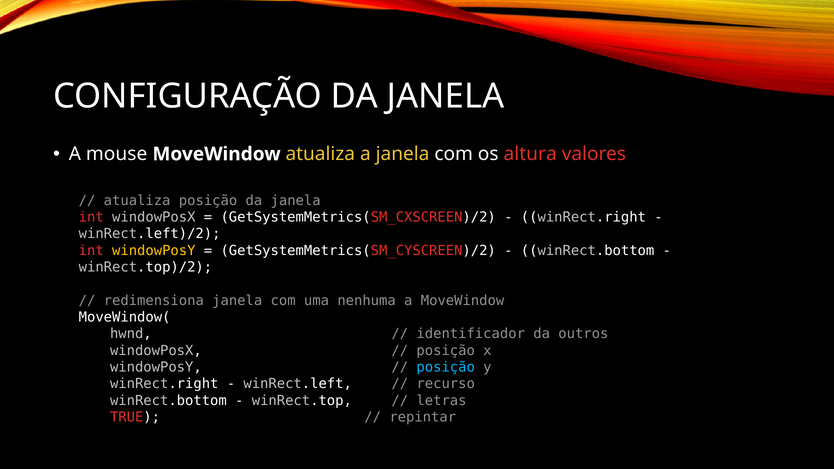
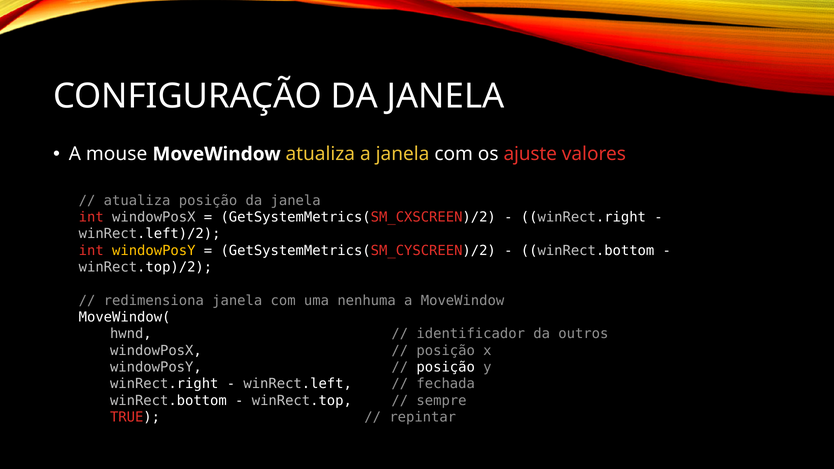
altura: altura -> ajuste
posição at (446, 367) colour: light blue -> white
recurso: recurso -> fechada
letras: letras -> sempre
